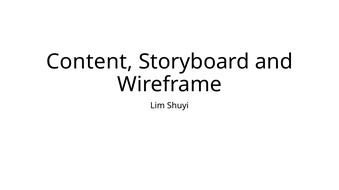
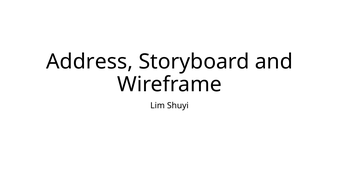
Content: Content -> Address
